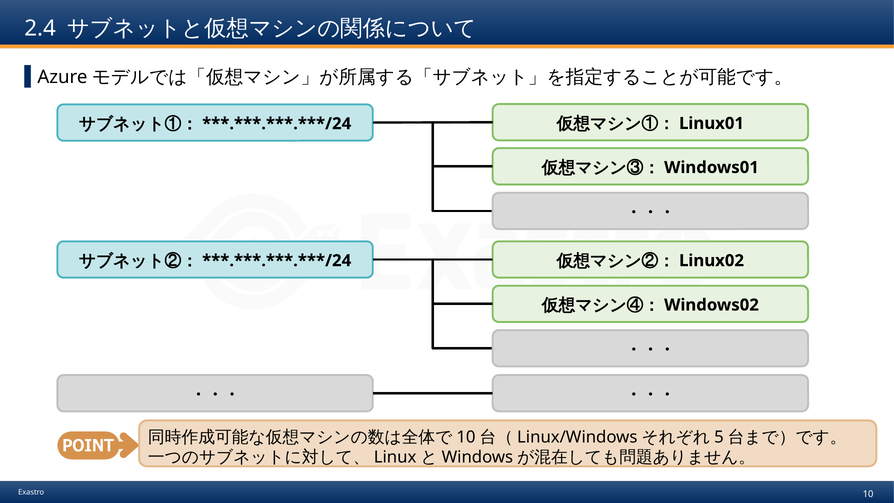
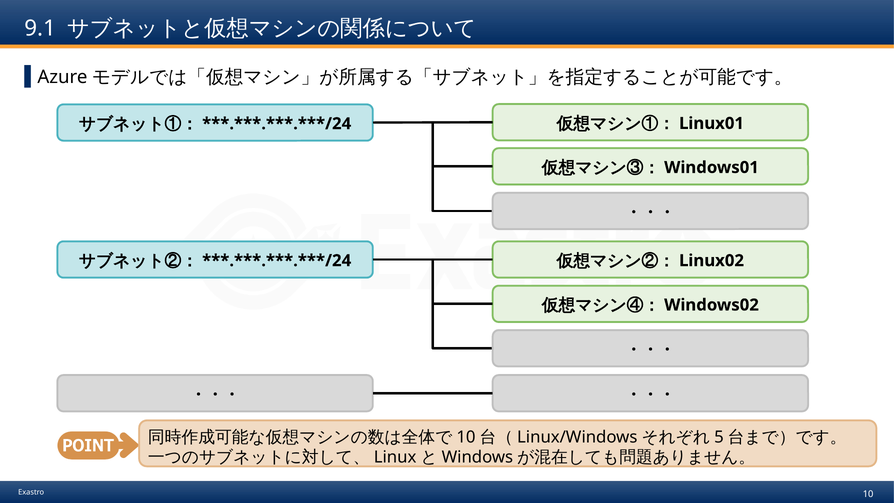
2.4: 2.4 -> 9.1
